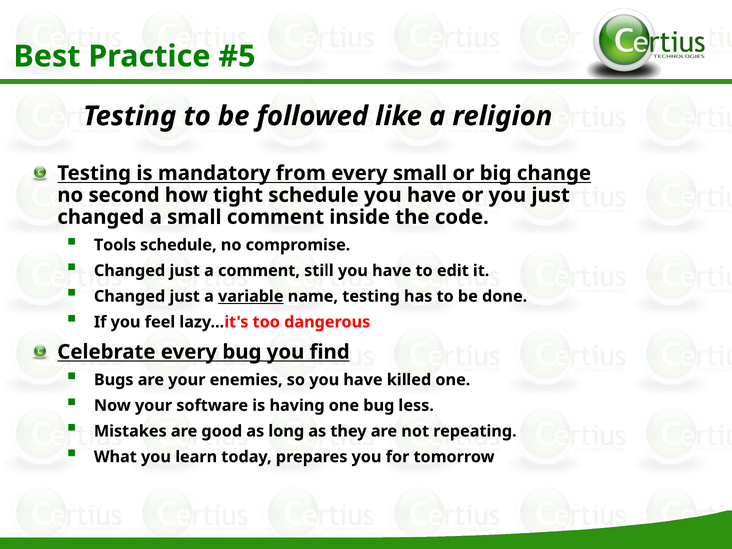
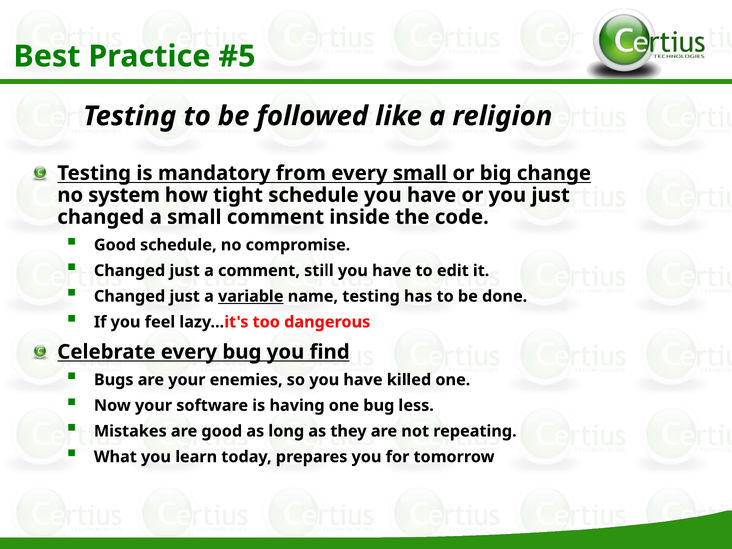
small at (420, 173) underline: none -> present
second: second -> system
Tools at (115, 245): Tools -> Good
